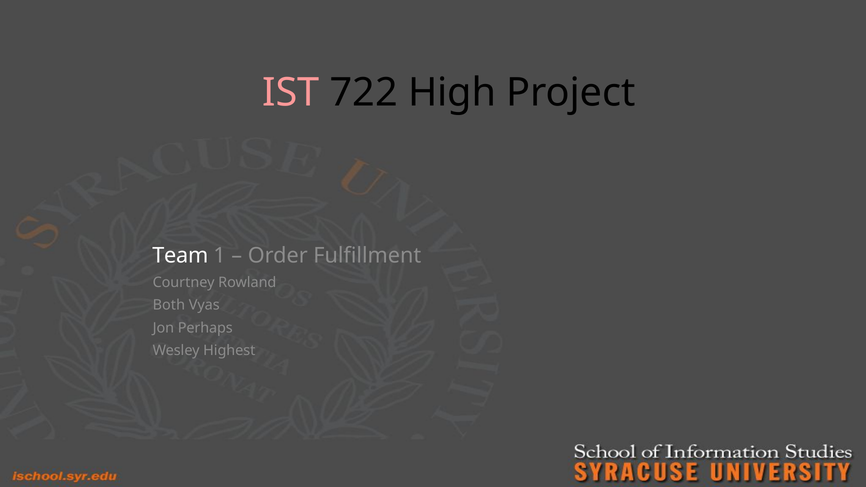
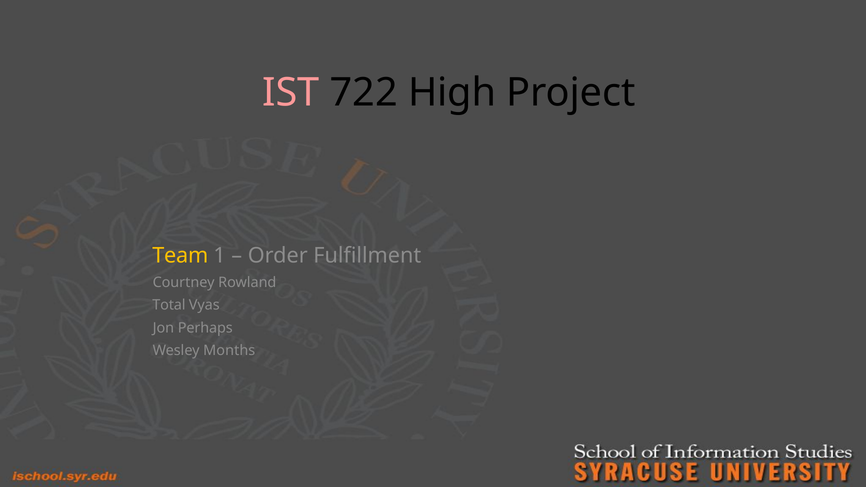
Team colour: white -> yellow
Both: Both -> Total
Highest: Highest -> Months
